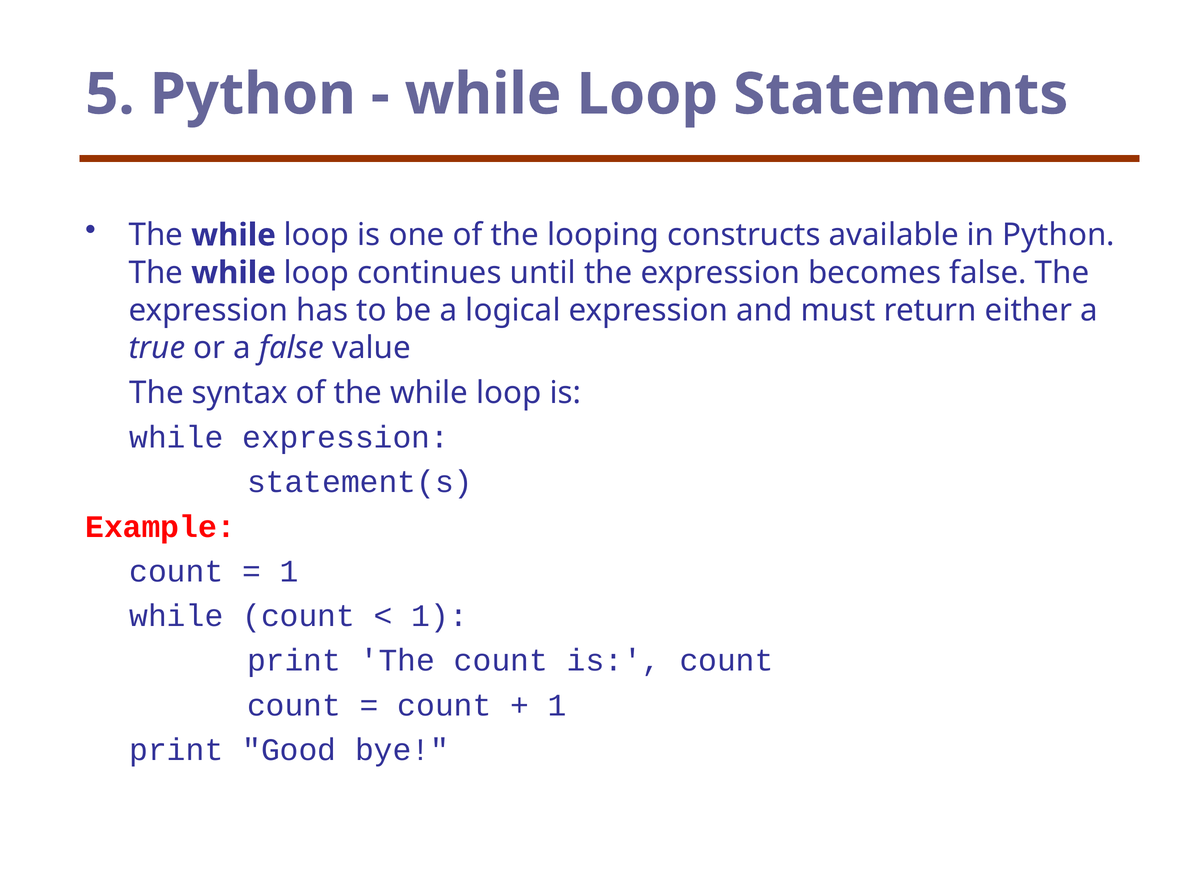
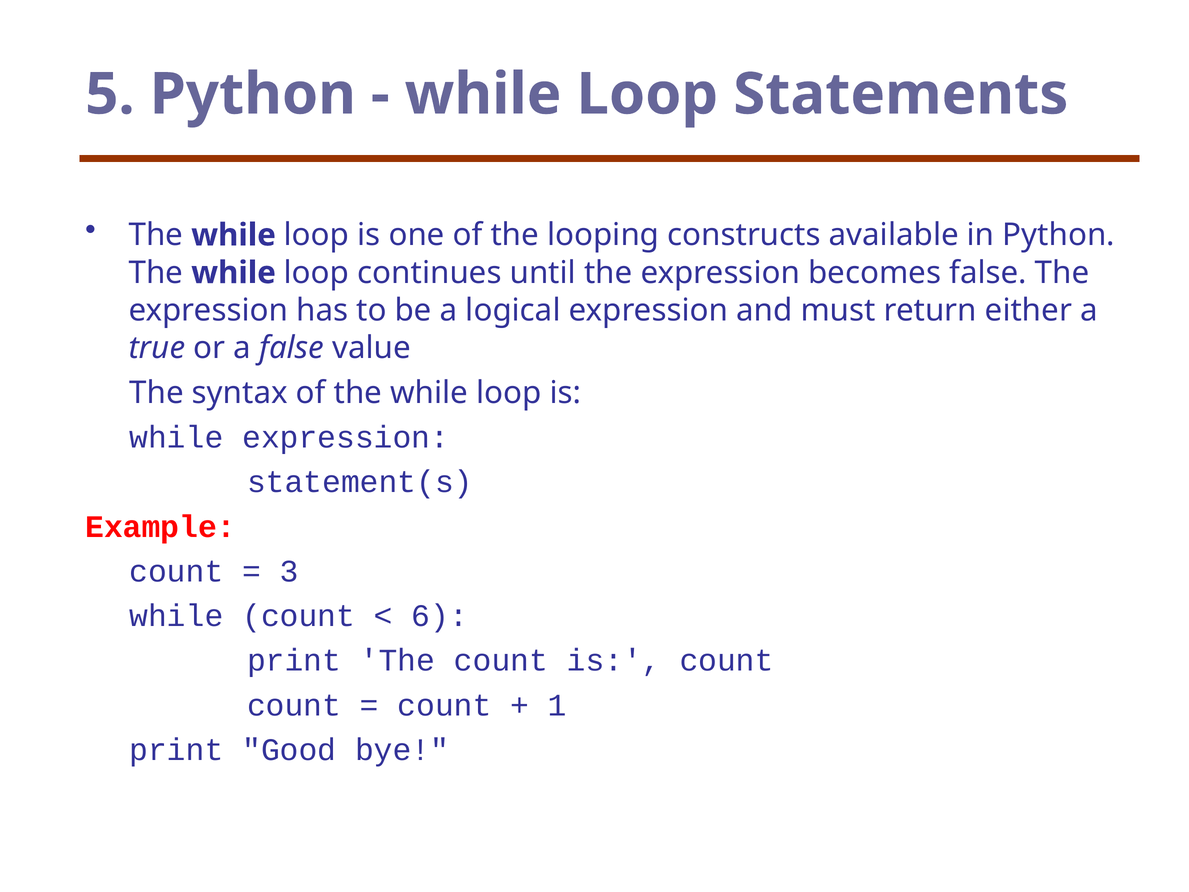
1 at (289, 571): 1 -> 3
1 at (440, 616): 1 -> 6
